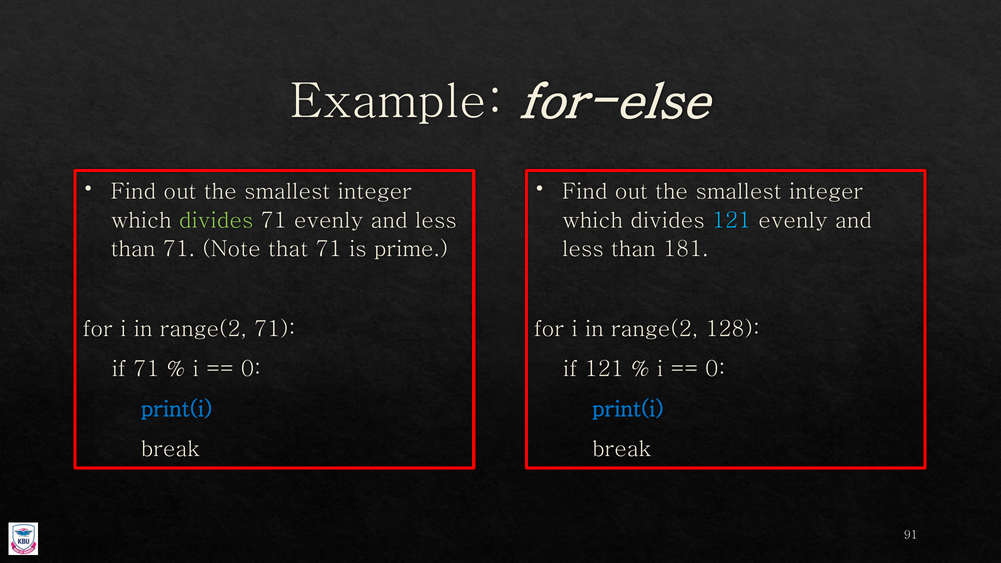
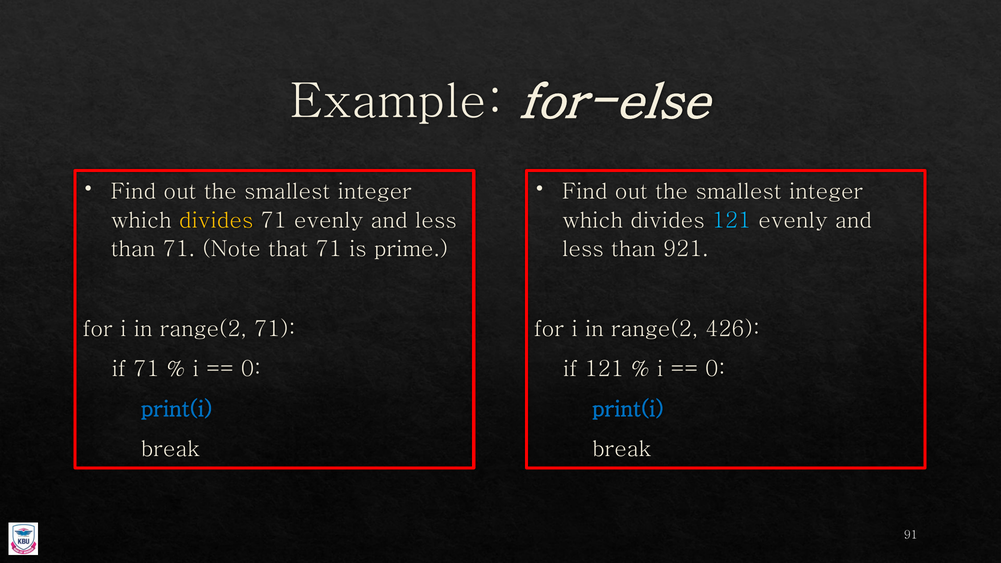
divides at (216, 220) colour: light green -> yellow
181: 181 -> 921
128: 128 -> 426
